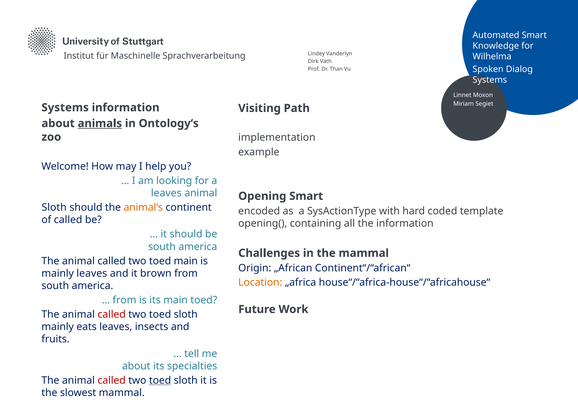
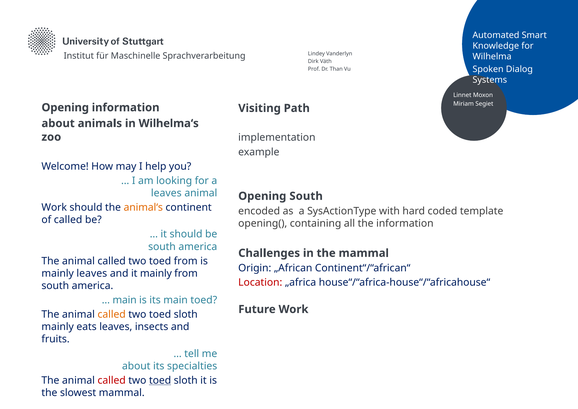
Systems at (65, 107): Systems -> Opening
animals underline: present -> none
Ontology‘s: Ontology‘s -> Wilhelma‘s
Opening Smart: Smart -> South
Sloth at (54, 207): Sloth -> Work
toed main: main -> from
it brown: brown -> mainly
Location colour: orange -> red
from at (124, 300): from -> main
called at (112, 314) colour: red -> orange
